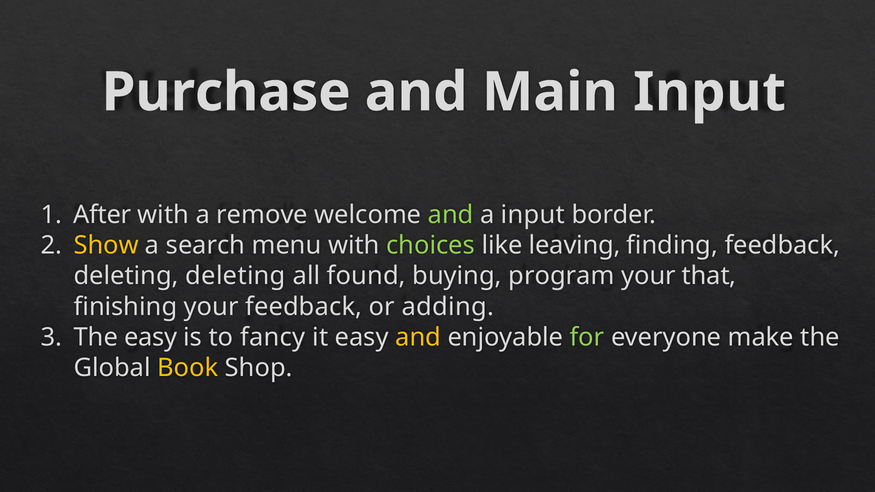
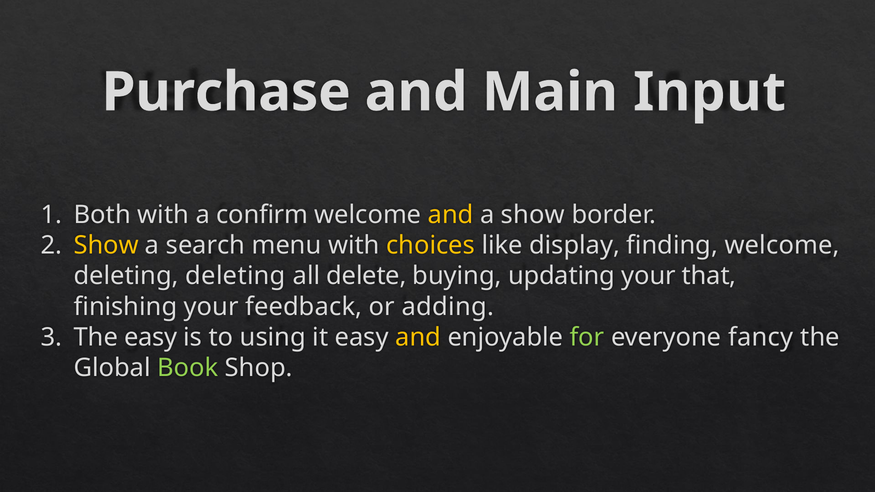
After: After -> Both
remove: remove -> confirm
and at (451, 215) colour: light green -> yellow
a input: input -> show
choices colour: light green -> yellow
leaving: leaving -> display
finding feedback: feedback -> welcome
found: found -> delete
program: program -> updating
fancy: fancy -> using
make: make -> fancy
Book colour: yellow -> light green
